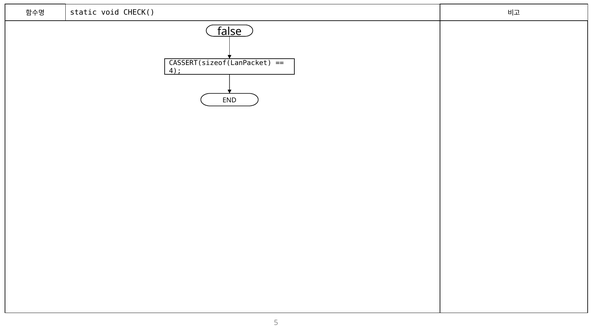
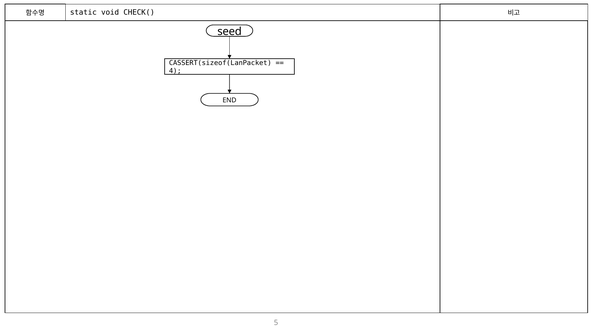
false: false -> seed
